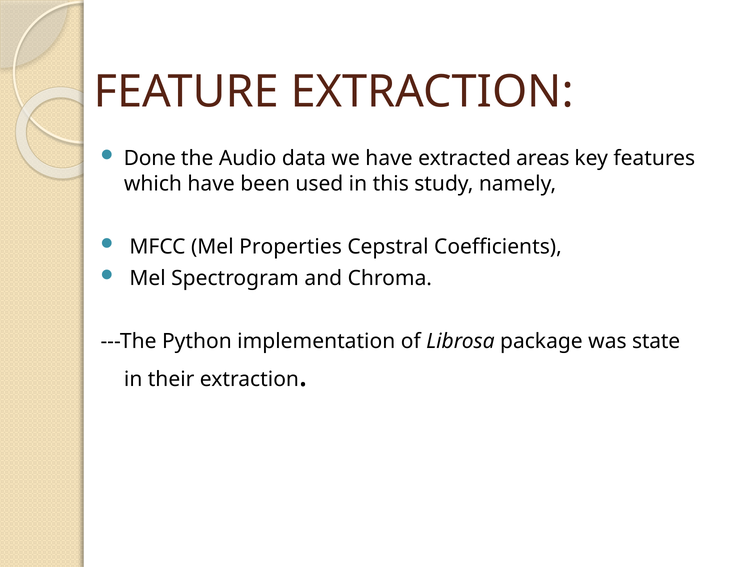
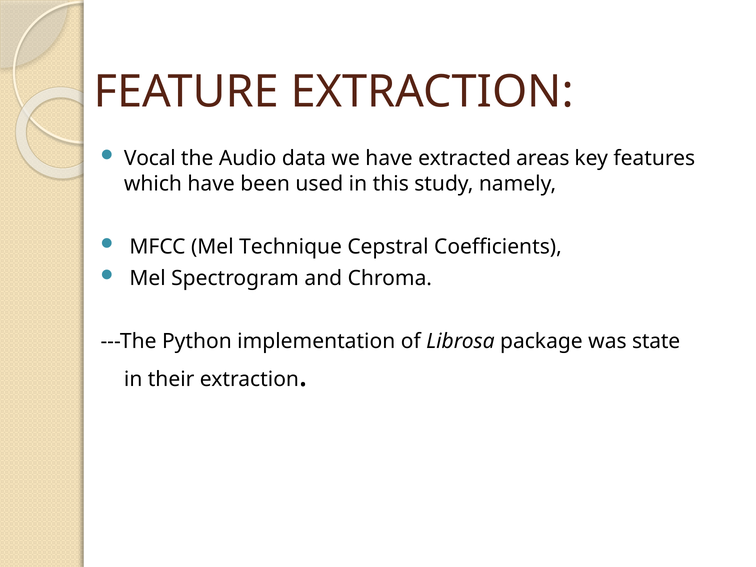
Done: Done -> Vocal
Properties: Properties -> Technique
